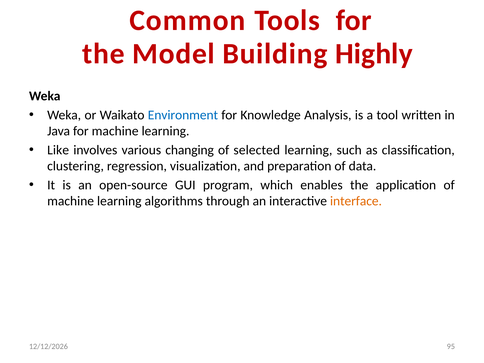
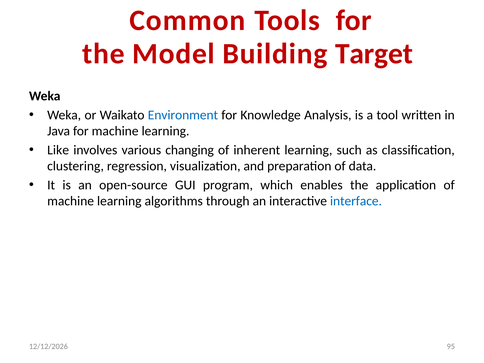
Highly: Highly -> Target
selected: selected -> inherent
interface colour: orange -> blue
